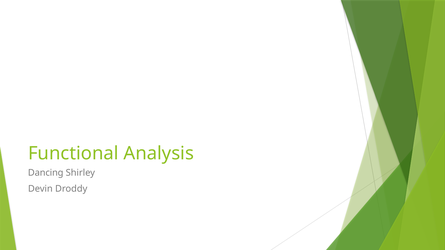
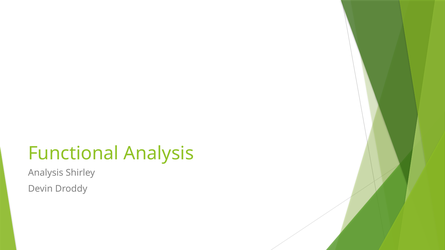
Dancing at (46, 173): Dancing -> Analysis
